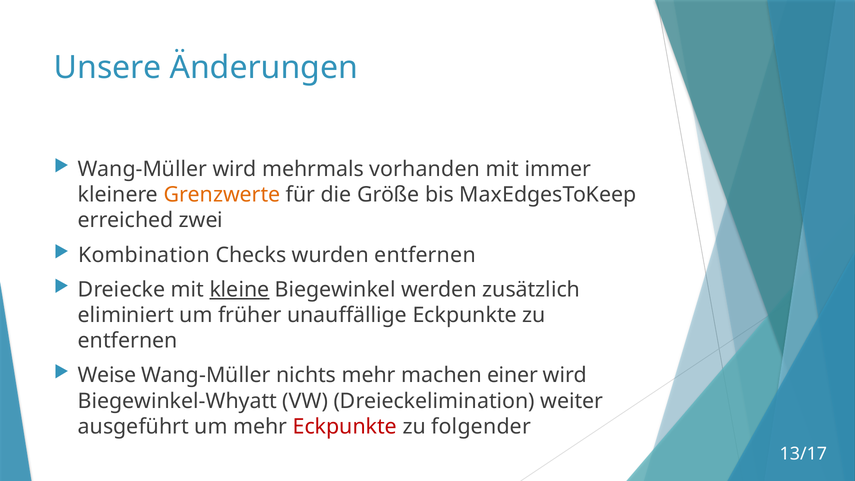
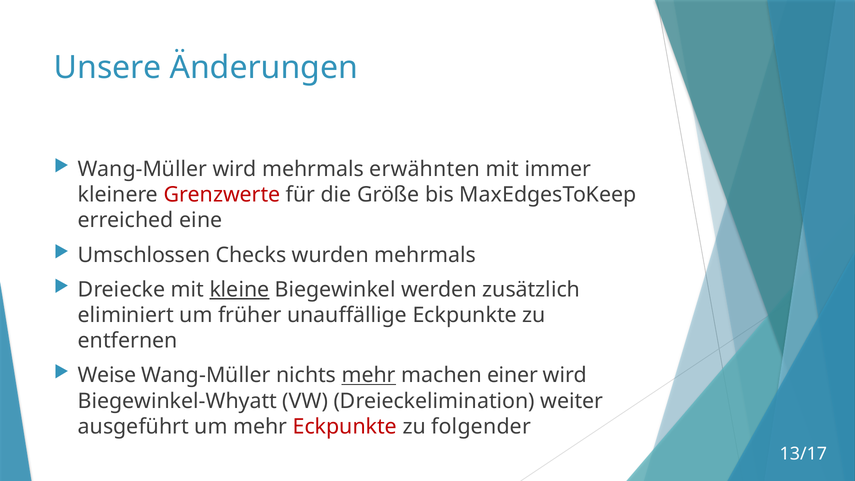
vorhanden: vorhanden -> erwähnten
Grenzwerte colour: orange -> red
zwei: zwei -> eine
Kombination: Kombination -> Umschlossen
wurden entfernen: entfernen -> mehrmals
mehr at (369, 375) underline: none -> present
